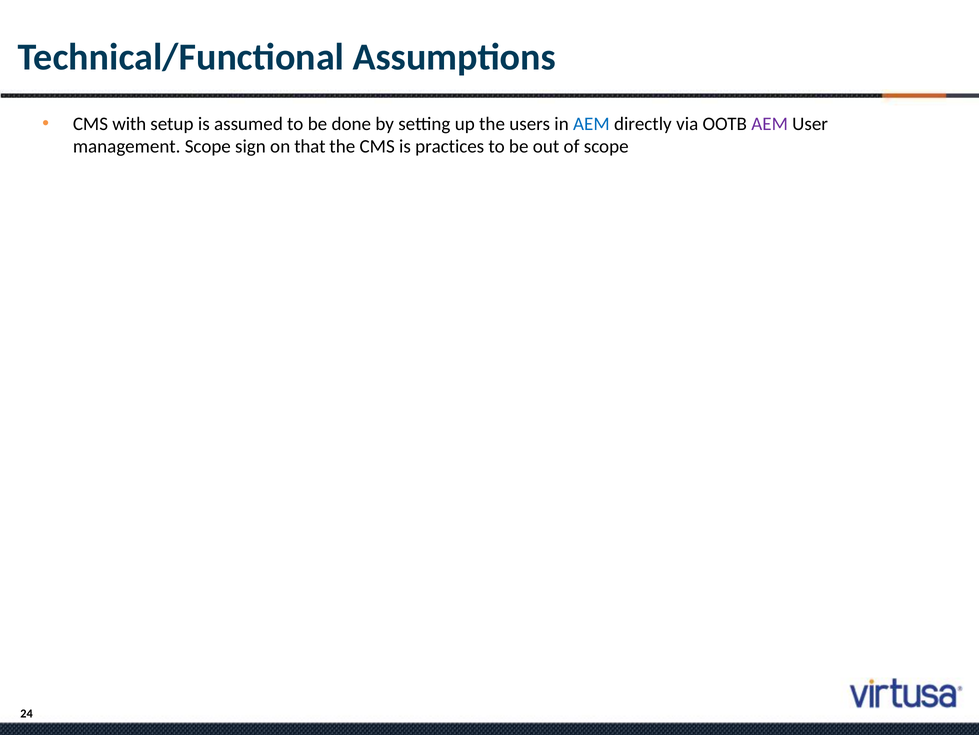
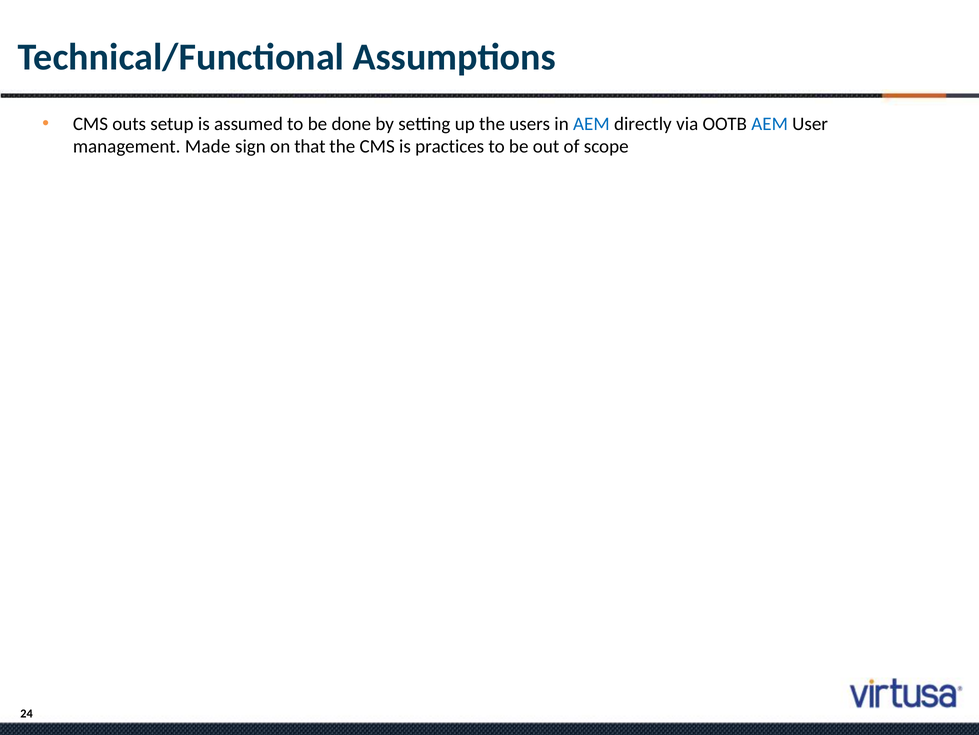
with: with -> outs
AEM at (770, 124) colour: purple -> blue
management Scope: Scope -> Made
